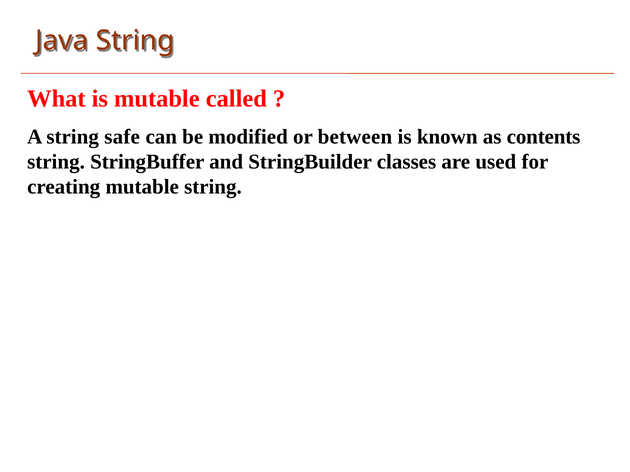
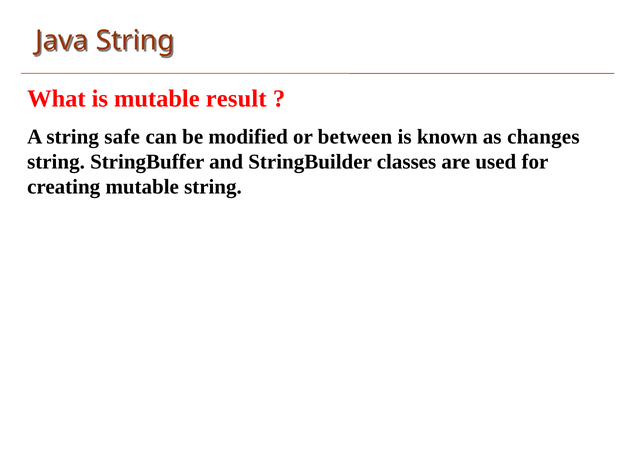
called: called -> result
contents: contents -> changes
